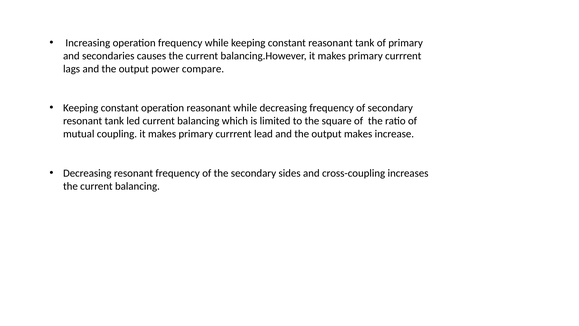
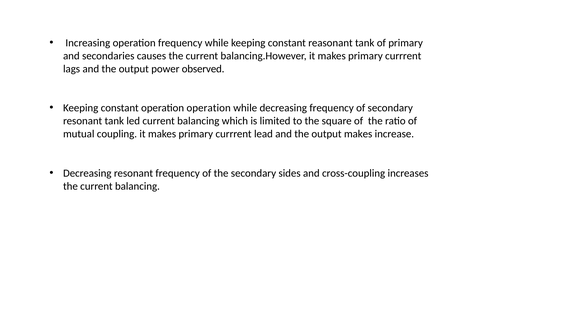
compare: compare -> observed
operation reasonant: reasonant -> operation
